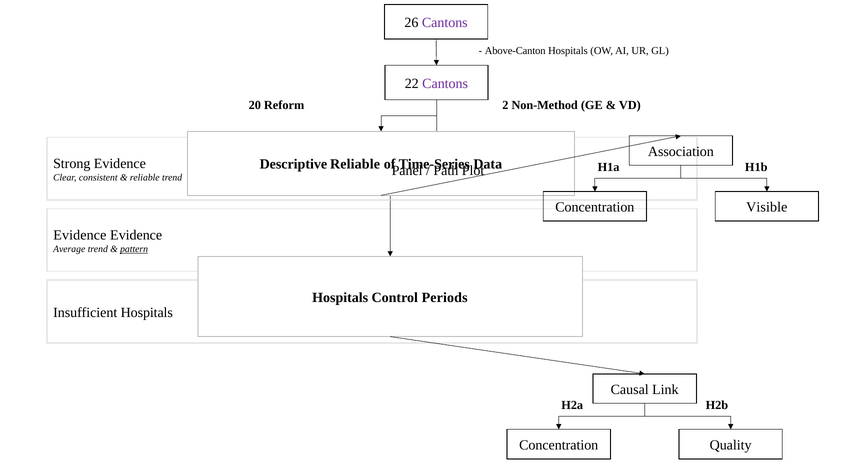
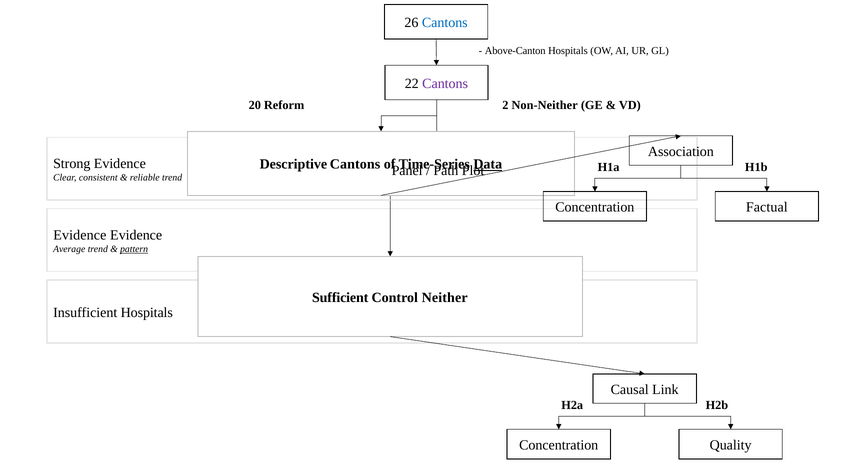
Cantons at (445, 23) colour: purple -> blue
Non-Method: Non-Method -> Non-Neither
Descriptive Reliable: Reliable -> Cantons
Data underline: none -> present
Visible: Visible -> Factual
Hospitals at (340, 297): Hospitals -> Sufficient
Periods: Periods -> Neither
